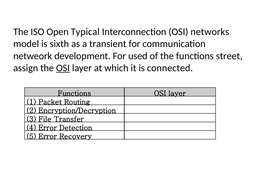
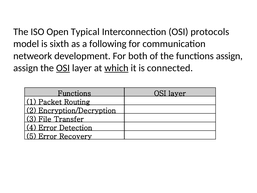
networks: networks -> protocols
transient: transient -> following
used: used -> both
functions street: street -> assign
which underline: none -> present
